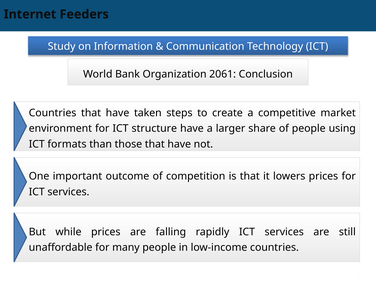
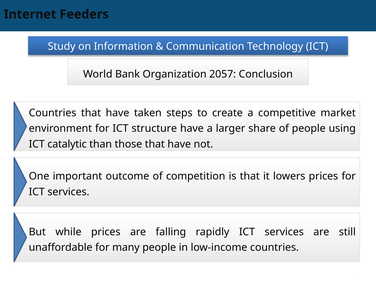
2061: 2061 -> 2057
formats: formats -> catalytic
